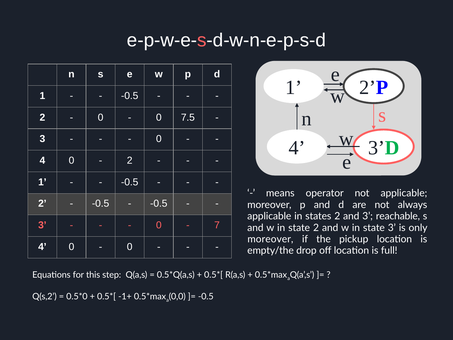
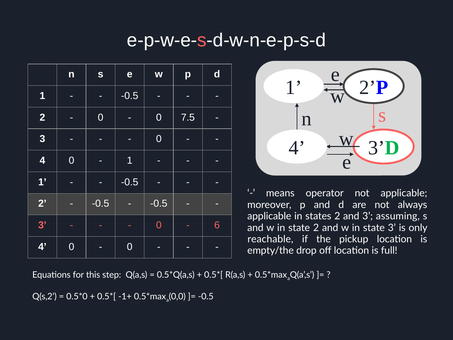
2 at (130, 160): 2 -> 1
reachable: reachable -> assuming
7: 7 -> 6
moreover at (270, 239): moreover -> reachable
